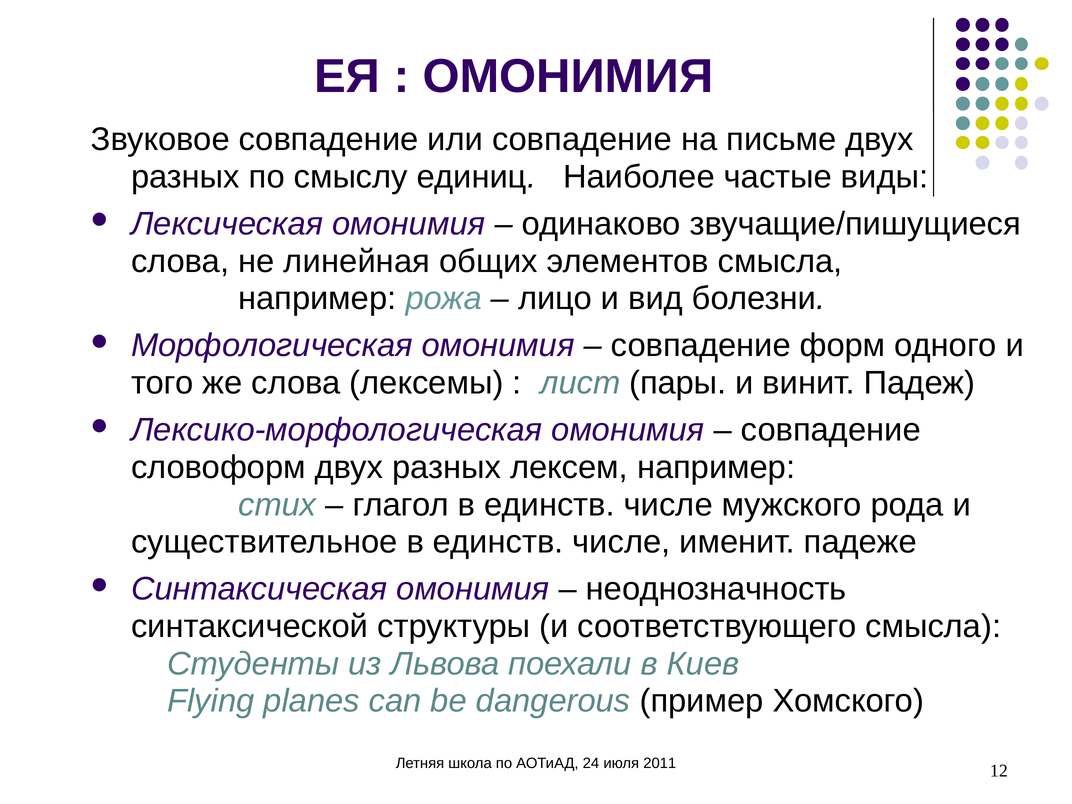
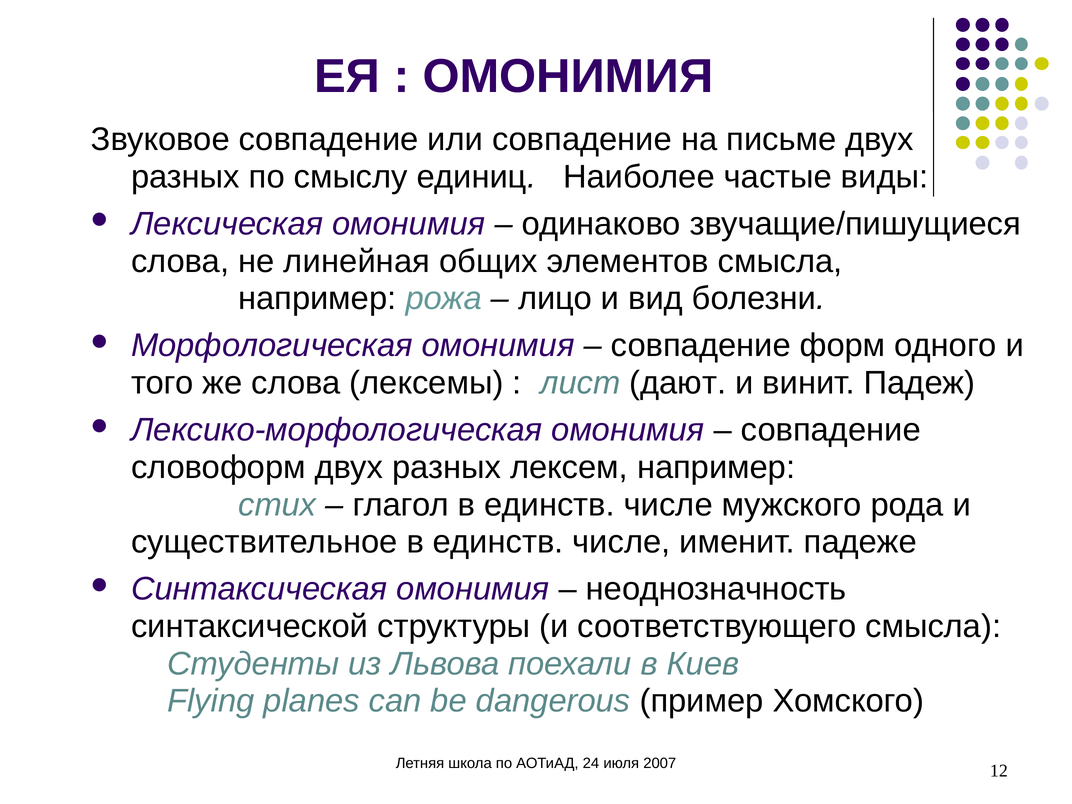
пары: пары -> дают
2011: 2011 -> 2007
